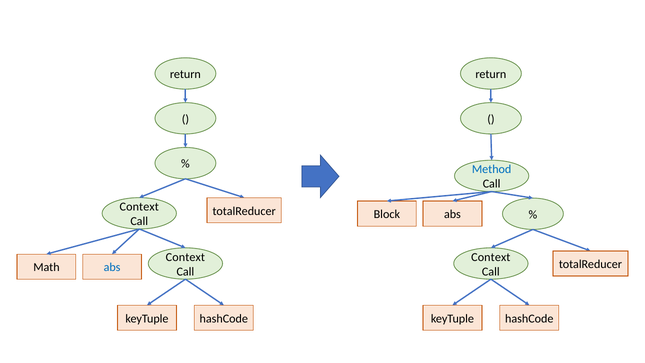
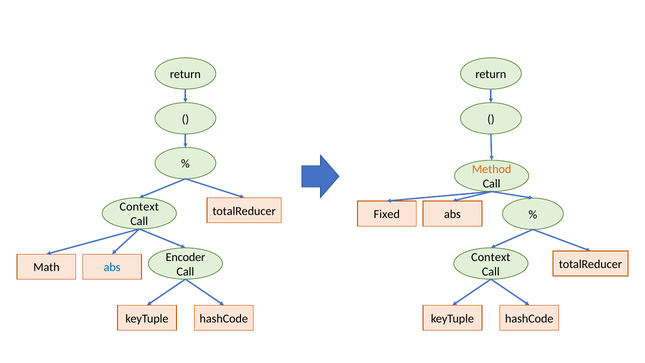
Method colour: blue -> orange
Block: Block -> Fixed
Context at (185, 257): Context -> Encoder
